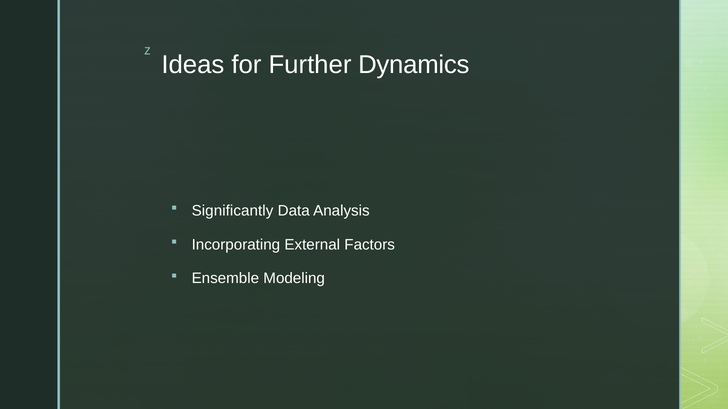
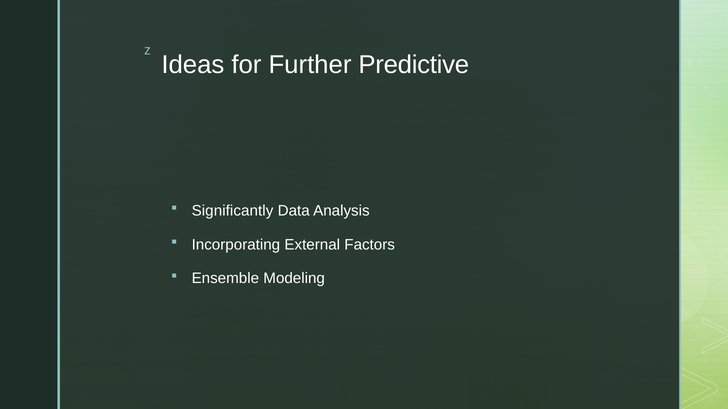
Dynamics: Dynamics -> Predictive
